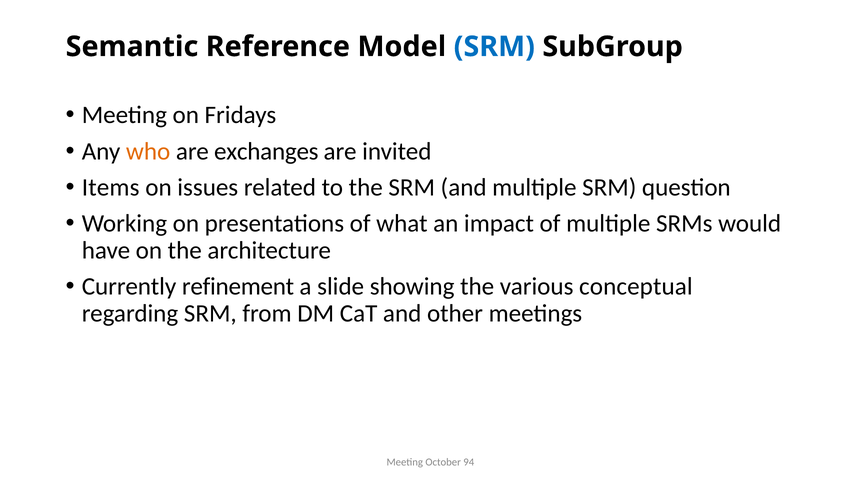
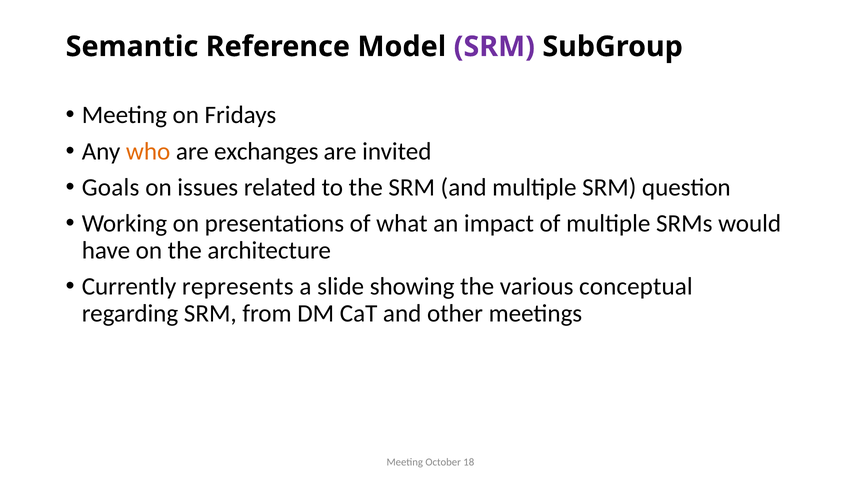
SRM at (494, 47) colour: blue -> purple
Items: Items -> Goals
refinement: refinement -> represents
94: 94 -> 18
